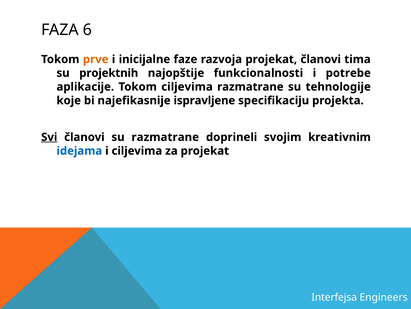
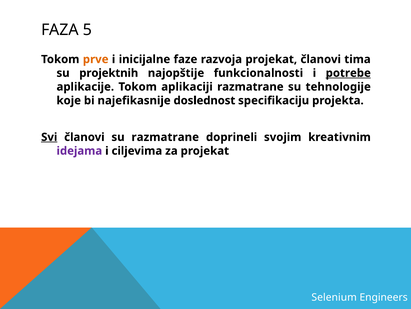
6: 6 -> 5
potrebe underline: none -> present
Tokom ciljevima: ciljevima -> aplikaciji
ispravljene: ispravljene -> doslednost
idejama colour: blue -> purple
Interfejsa: Interfejsa -> Selenium
